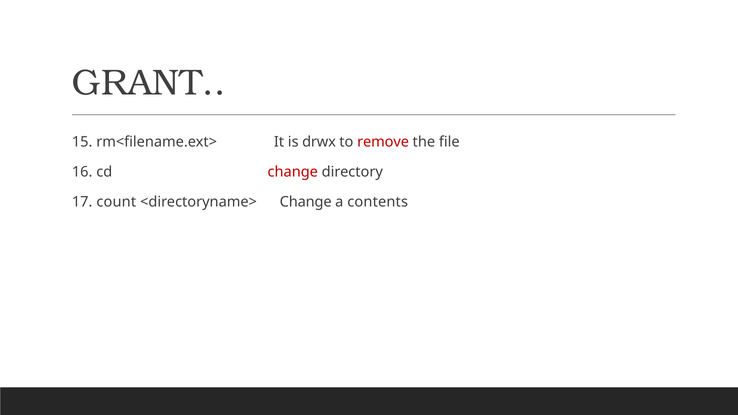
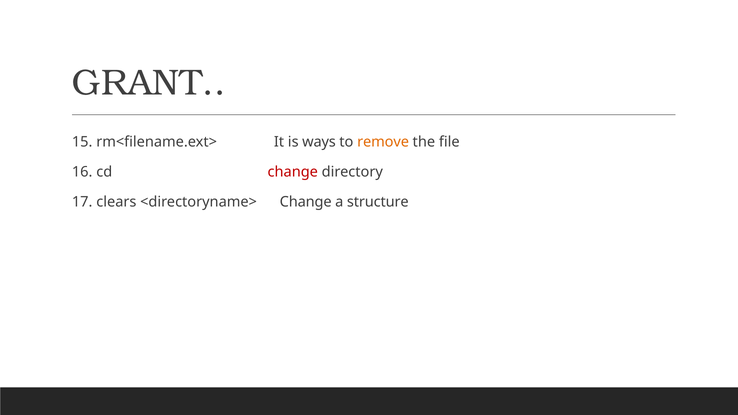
drwx: drwx -> ways
remove colour: red -> orange
count: count -> clears
contents: contents -> structure
